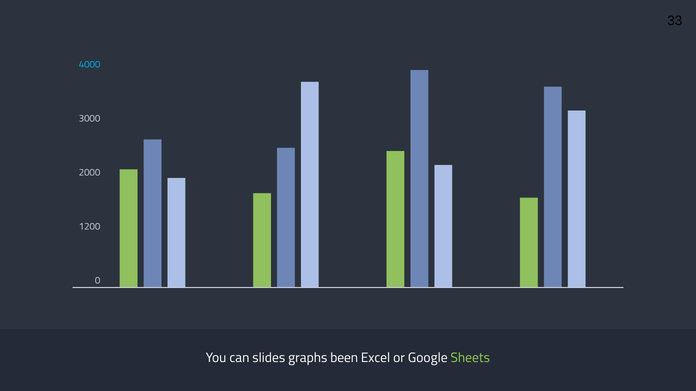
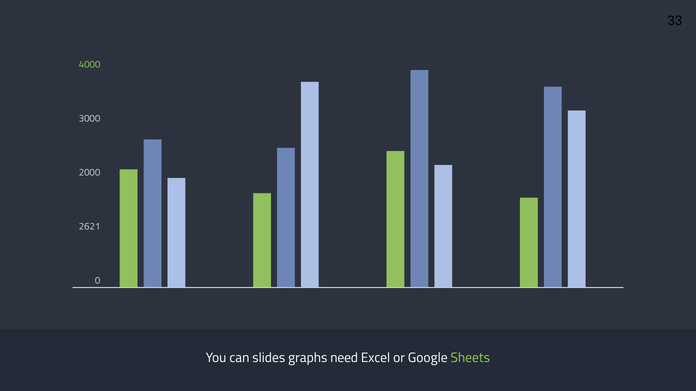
4000 colour: light blue -> light green
1200: 1200 -> 2621
been: been -> need
